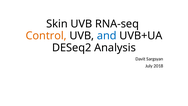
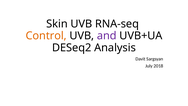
and colour: blue -> purple
